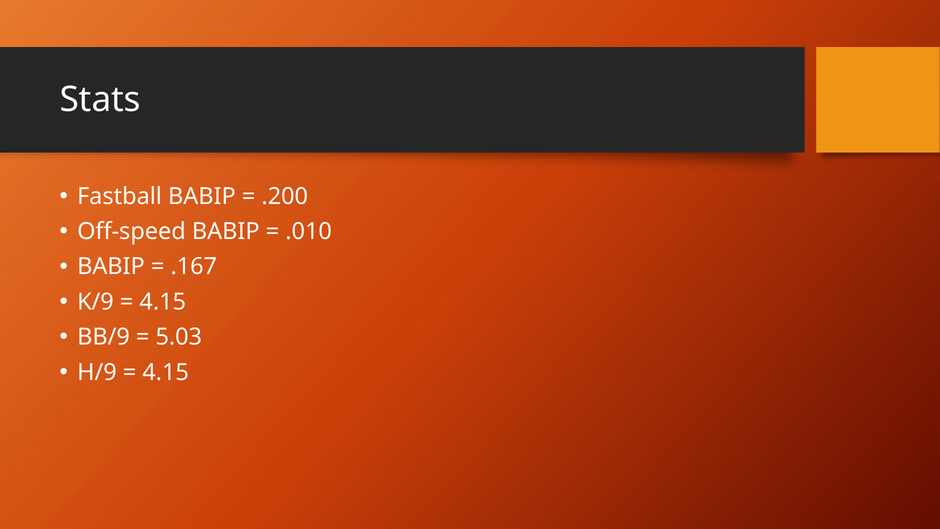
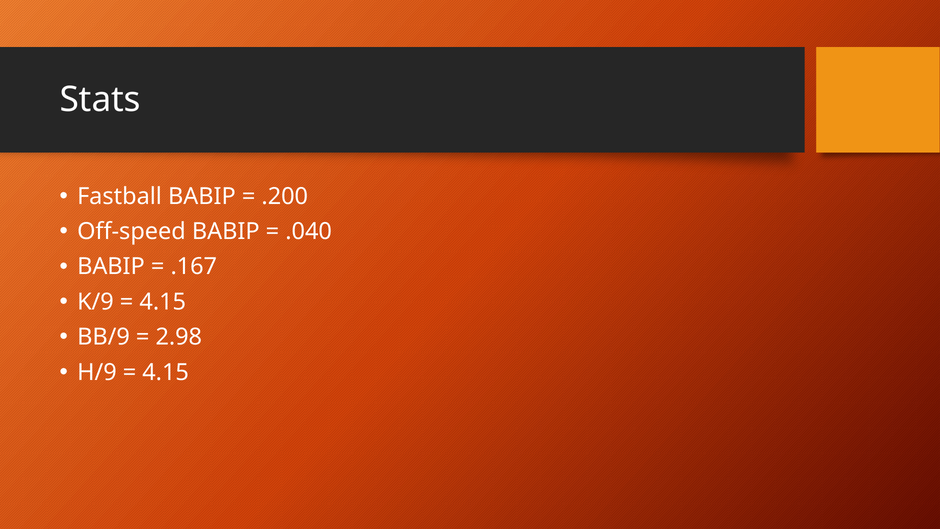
.010: .010 -> .040
5.03: 5.03 -> 2.98
